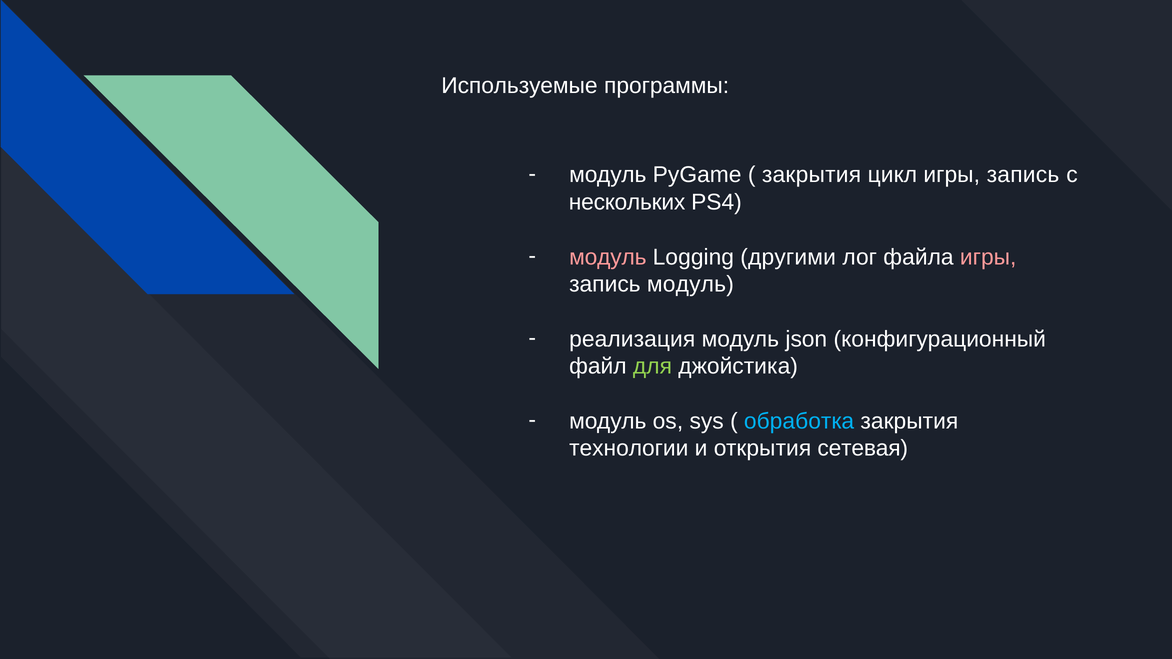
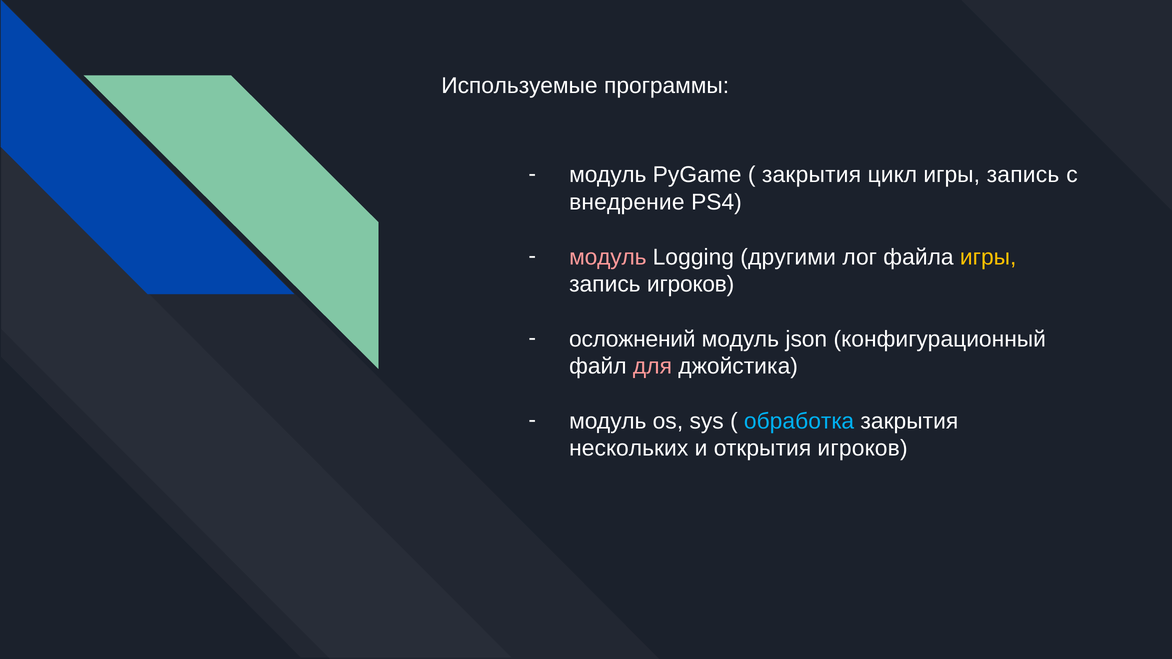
нескольких: нескольких -> внедрение
игры at (988, 257) colour: pink -> yellow
запись модуль: модуль -> игроков
реализация: реализация -> осложнений
для colour: light green -> pink
технологии: технологии -> нескольких
открытия сетевая: сетевая -> игроков
